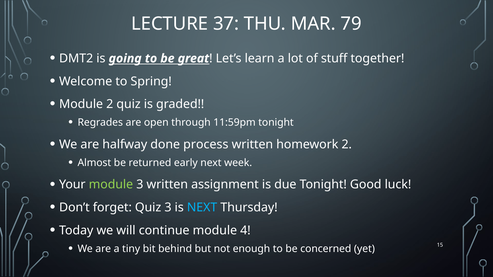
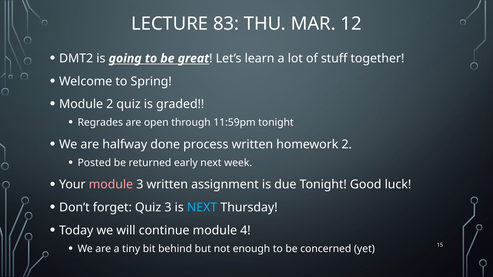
37: 37 -> 83
79: 79 -> 12
Almost: Almost -> Posted
module at (111, 185) colour: light green -> pink
